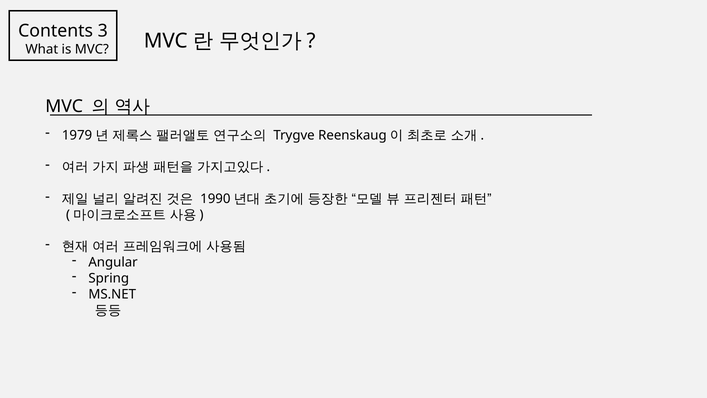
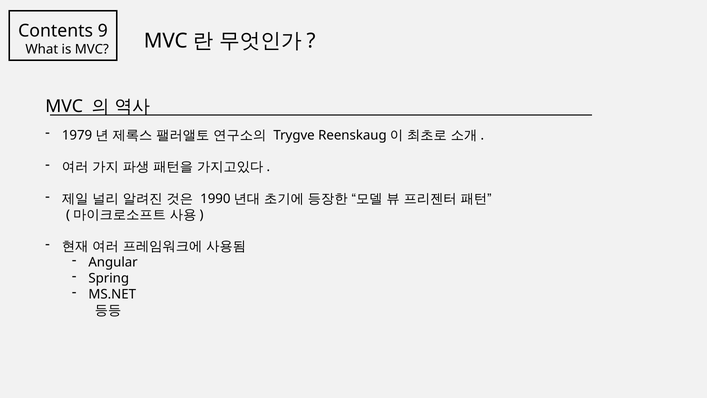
3: 3 -> 9
